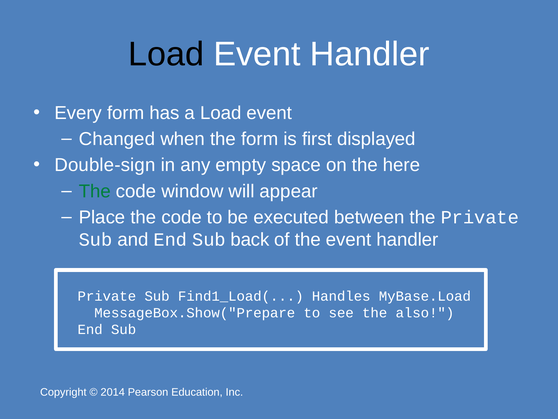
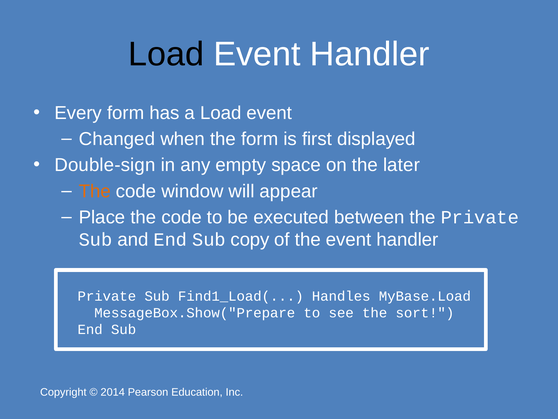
here: here -> later
The at (95, 191) colour: green -> orange
back: back -> copy
also: also -> sort
